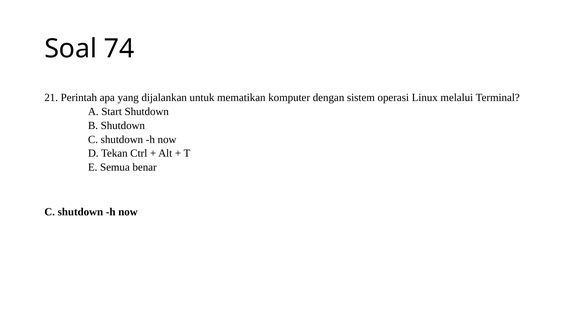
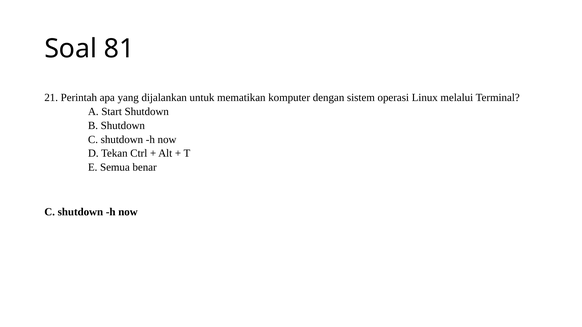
74: 74 -> 81
